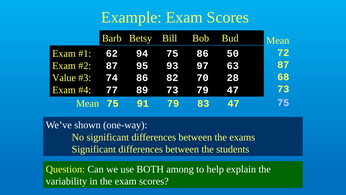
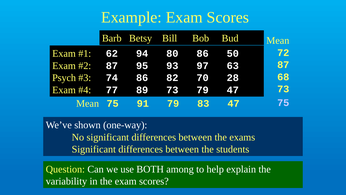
94 75: 75 -> 80
Value: Value -> Psych
